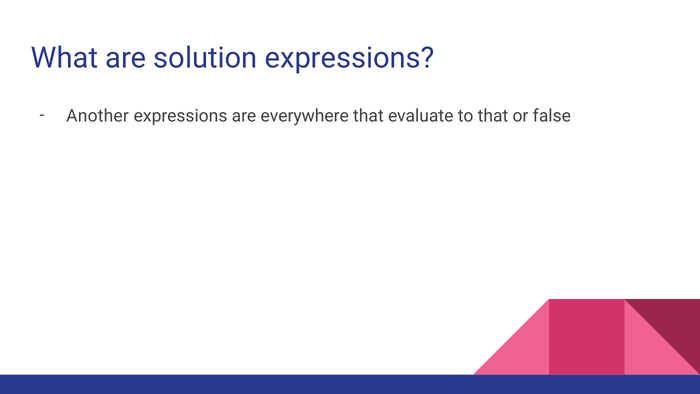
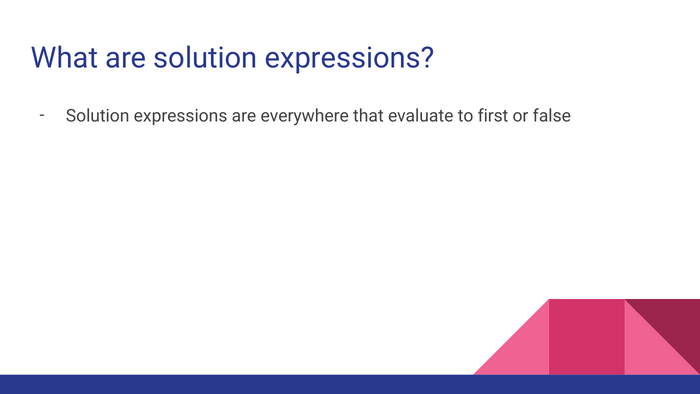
Another at (98, 116): Another -> Solution
to that: that -> first
